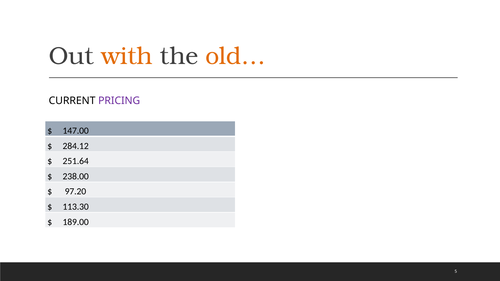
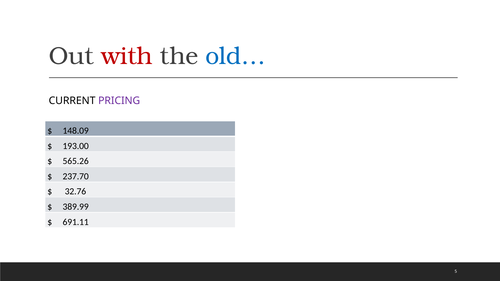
with colour: orange -> red
old… colour: orange -> blue
147.00: 147.00 -> 148.09
284.12: 284.12 -> 193.00
251.64: 251.64 -> 565.26
238.00: 238.00 -> 237.70
97.20: 97.20 -> 32.76
113.30: 113.30 -> 389.99
189.00: 189.00 -> 691.11
